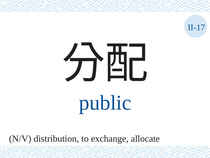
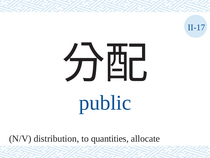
exchange: exchange -> quantities
